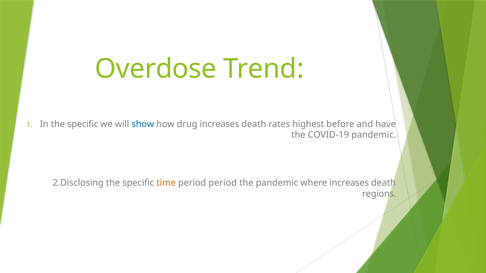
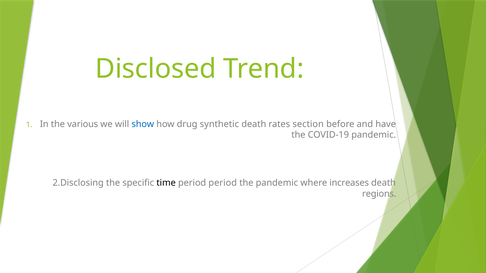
Overdose: Overdose -> Disclosed
In the specific: specific -> various
drug increases: increases -> synthetic
highest: highest -> section
time colour: orange -> black
